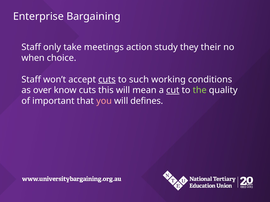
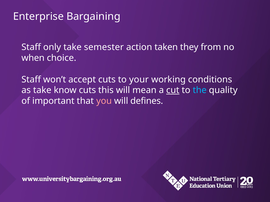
meetings: meetings -> semester
study: study -> taken
their: their -> from
cuts at (107, 80) underline: present -> none
such: such -> your
as over: over -> take
the at (200, 90) colour: light green -> light blue
